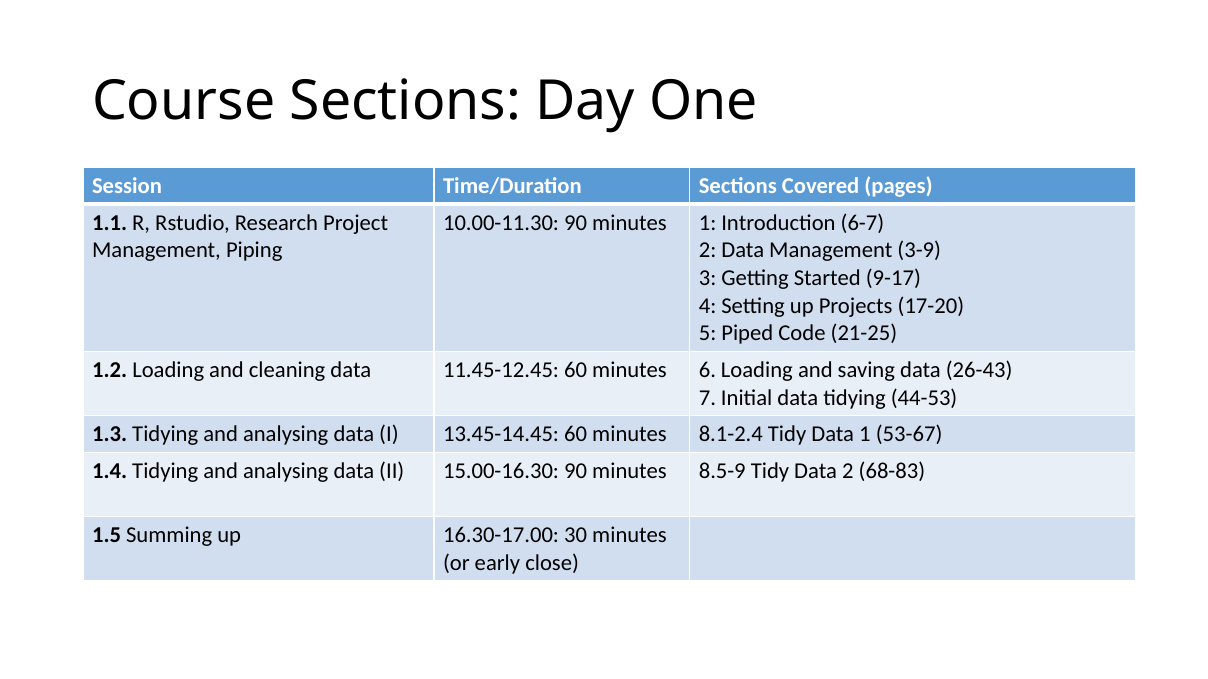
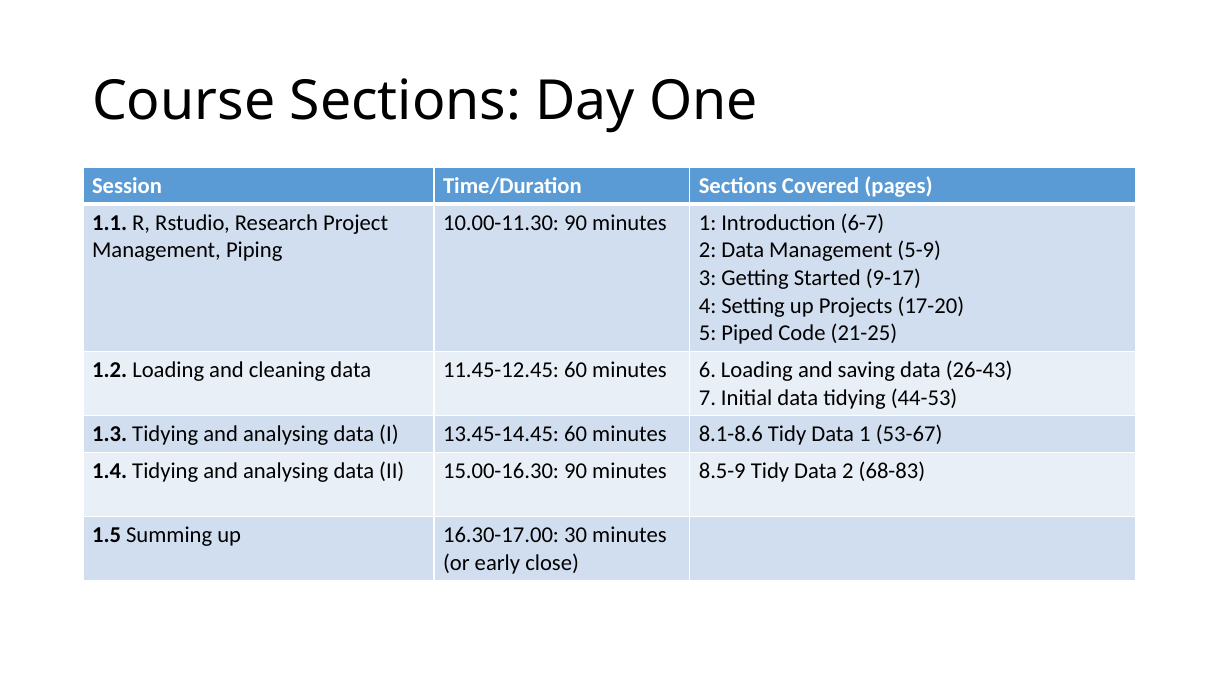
3-9: 3-9 -> 5-9
8.1-2.4: 8.1-2.4 -> 8.1-8.6
